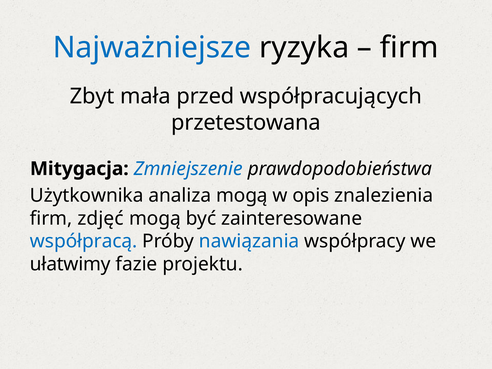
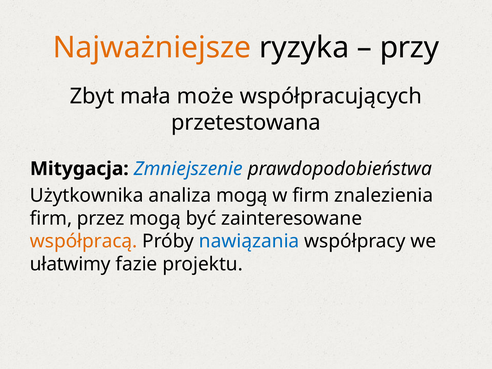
Najważniejsze colour: blue -> orange
firm at (409, 48): firm -> przy
przed: przed -> może
w opis: opis -> firm
zdjęć: zdjęć -> przez
współpracą colour: blue -> orange
